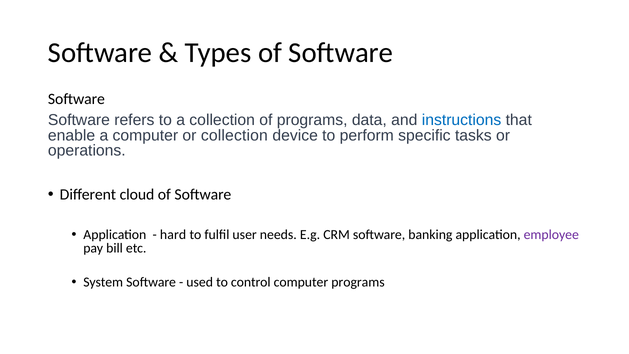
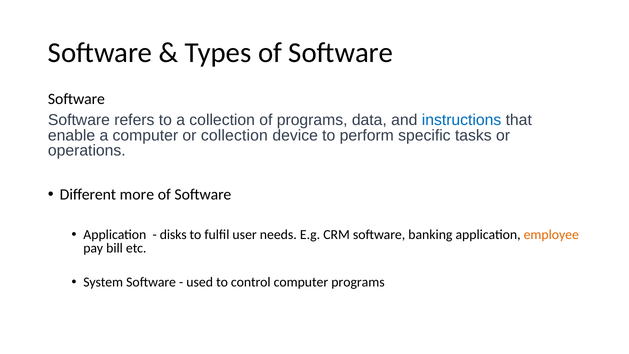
cloud: cloud -> more
hard: hard -> disks
employee colour: purple -> orange
